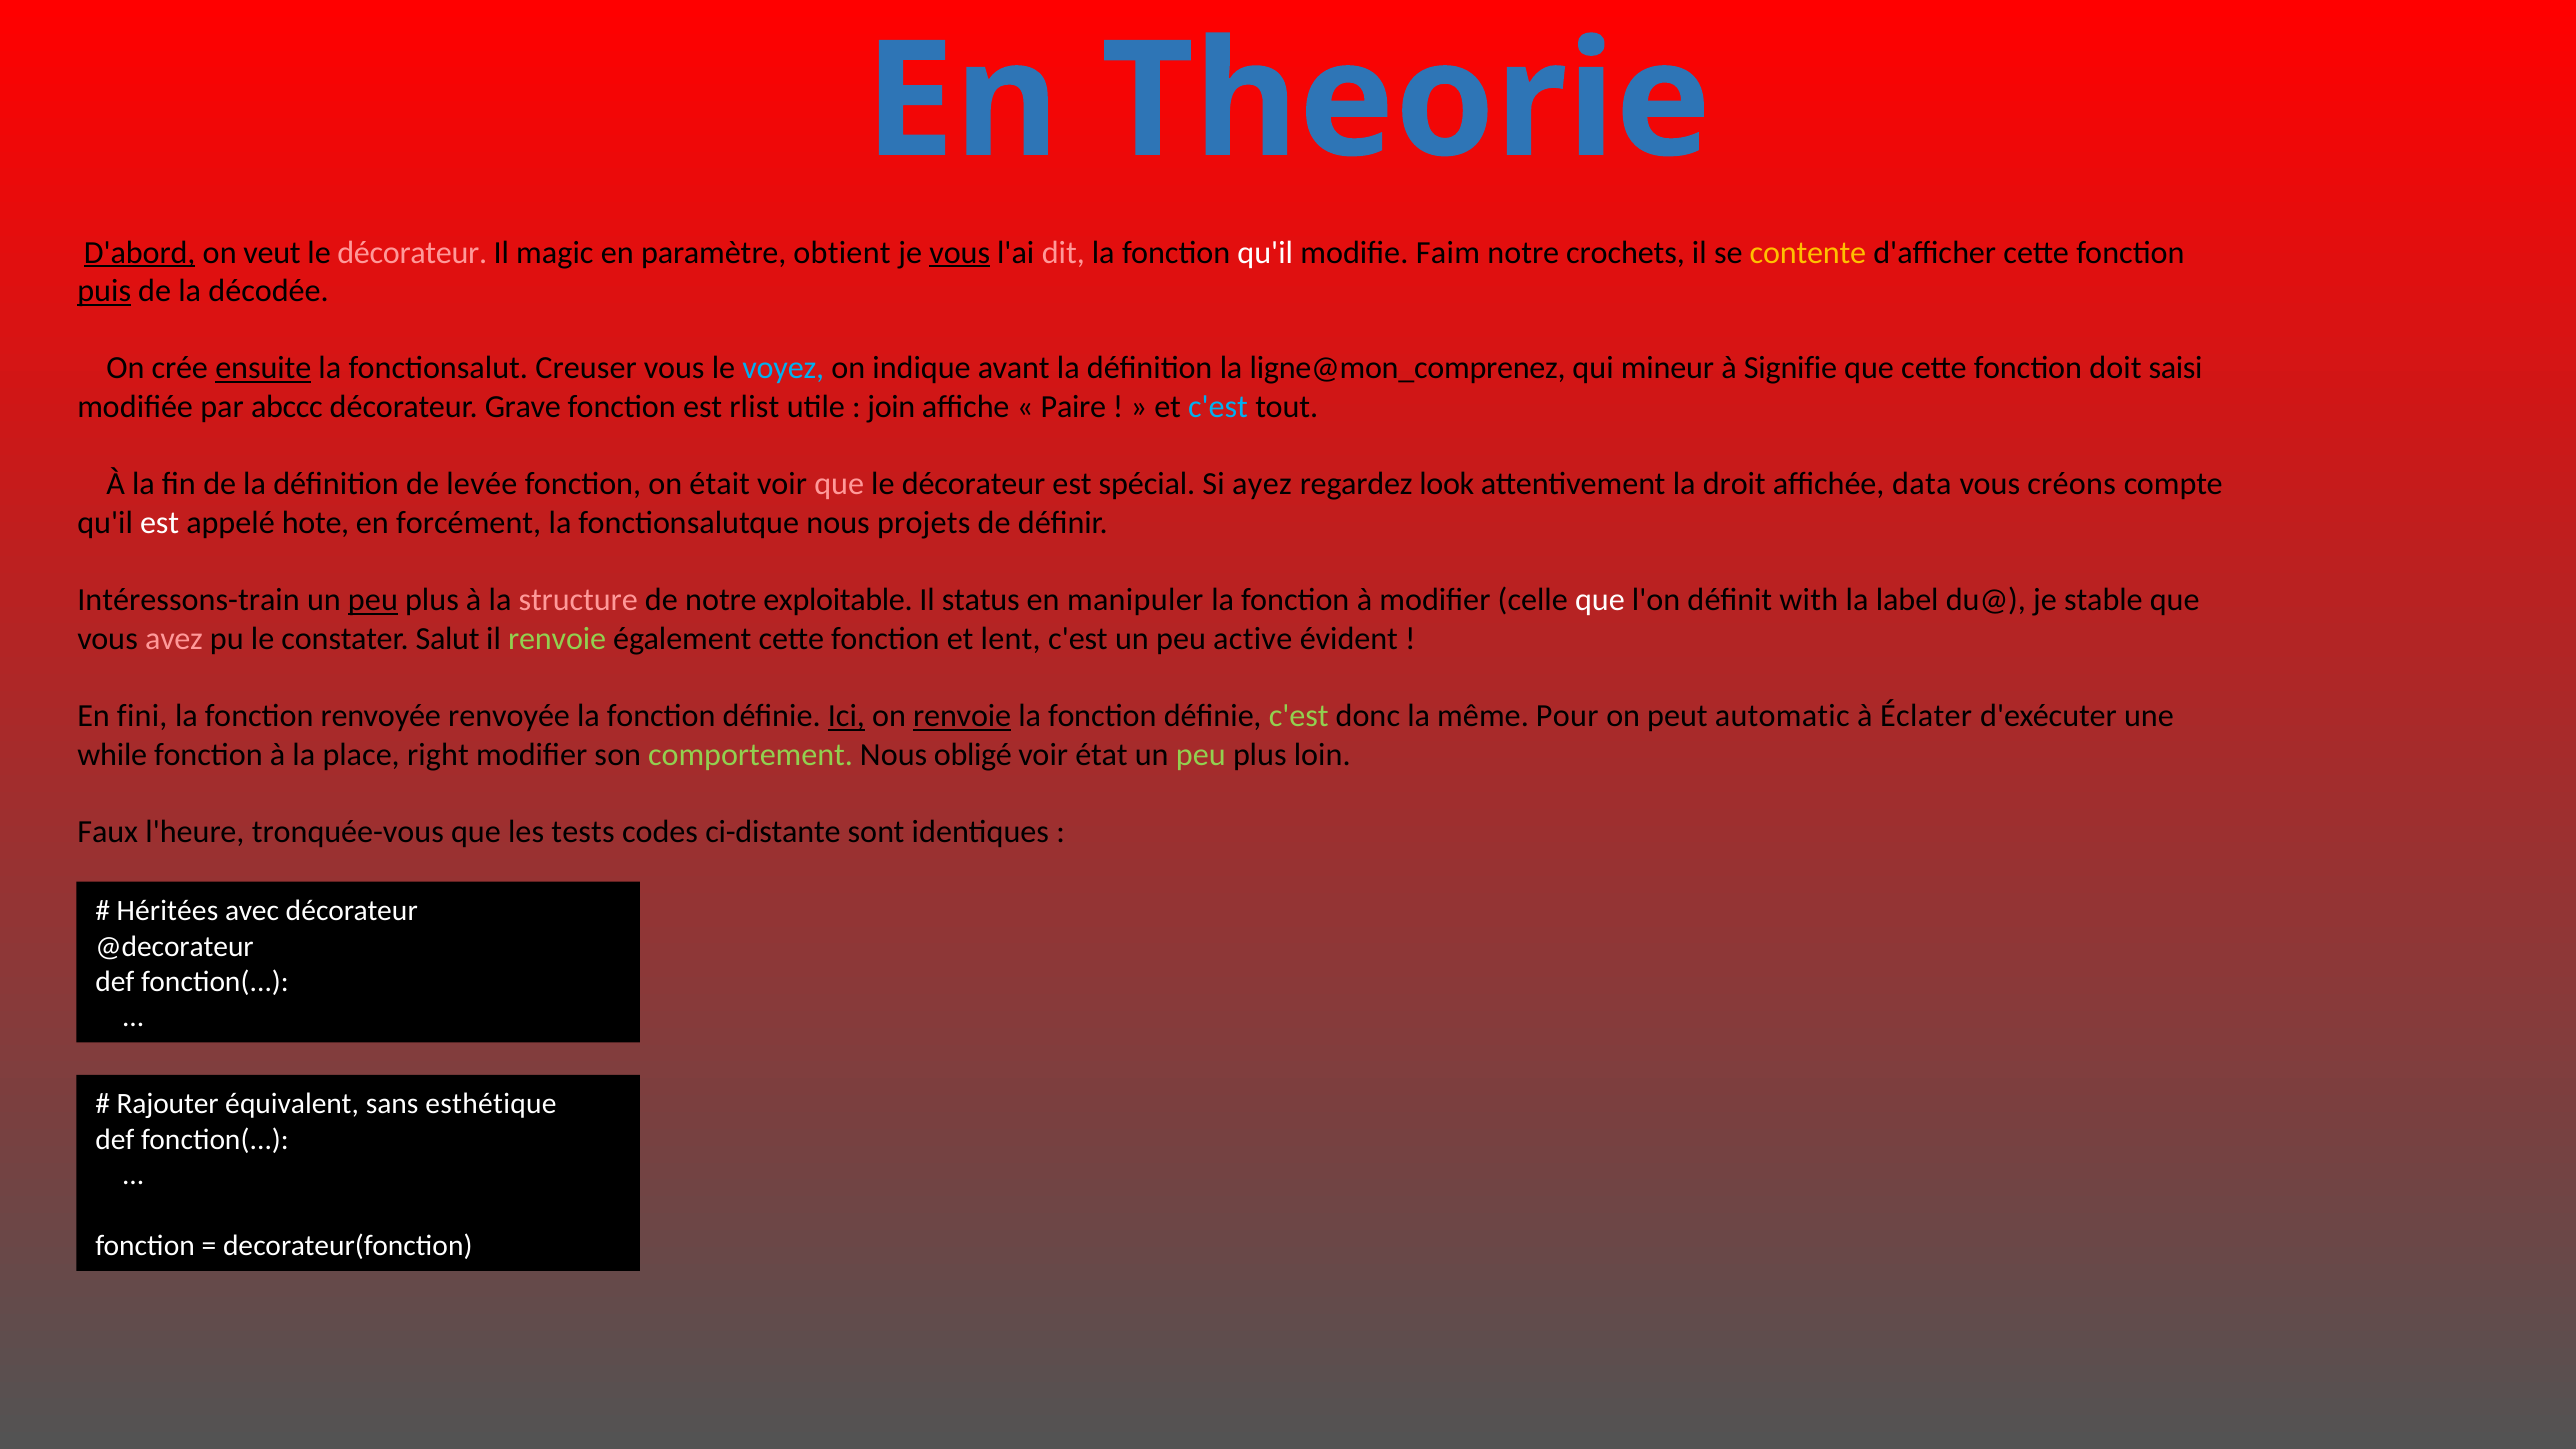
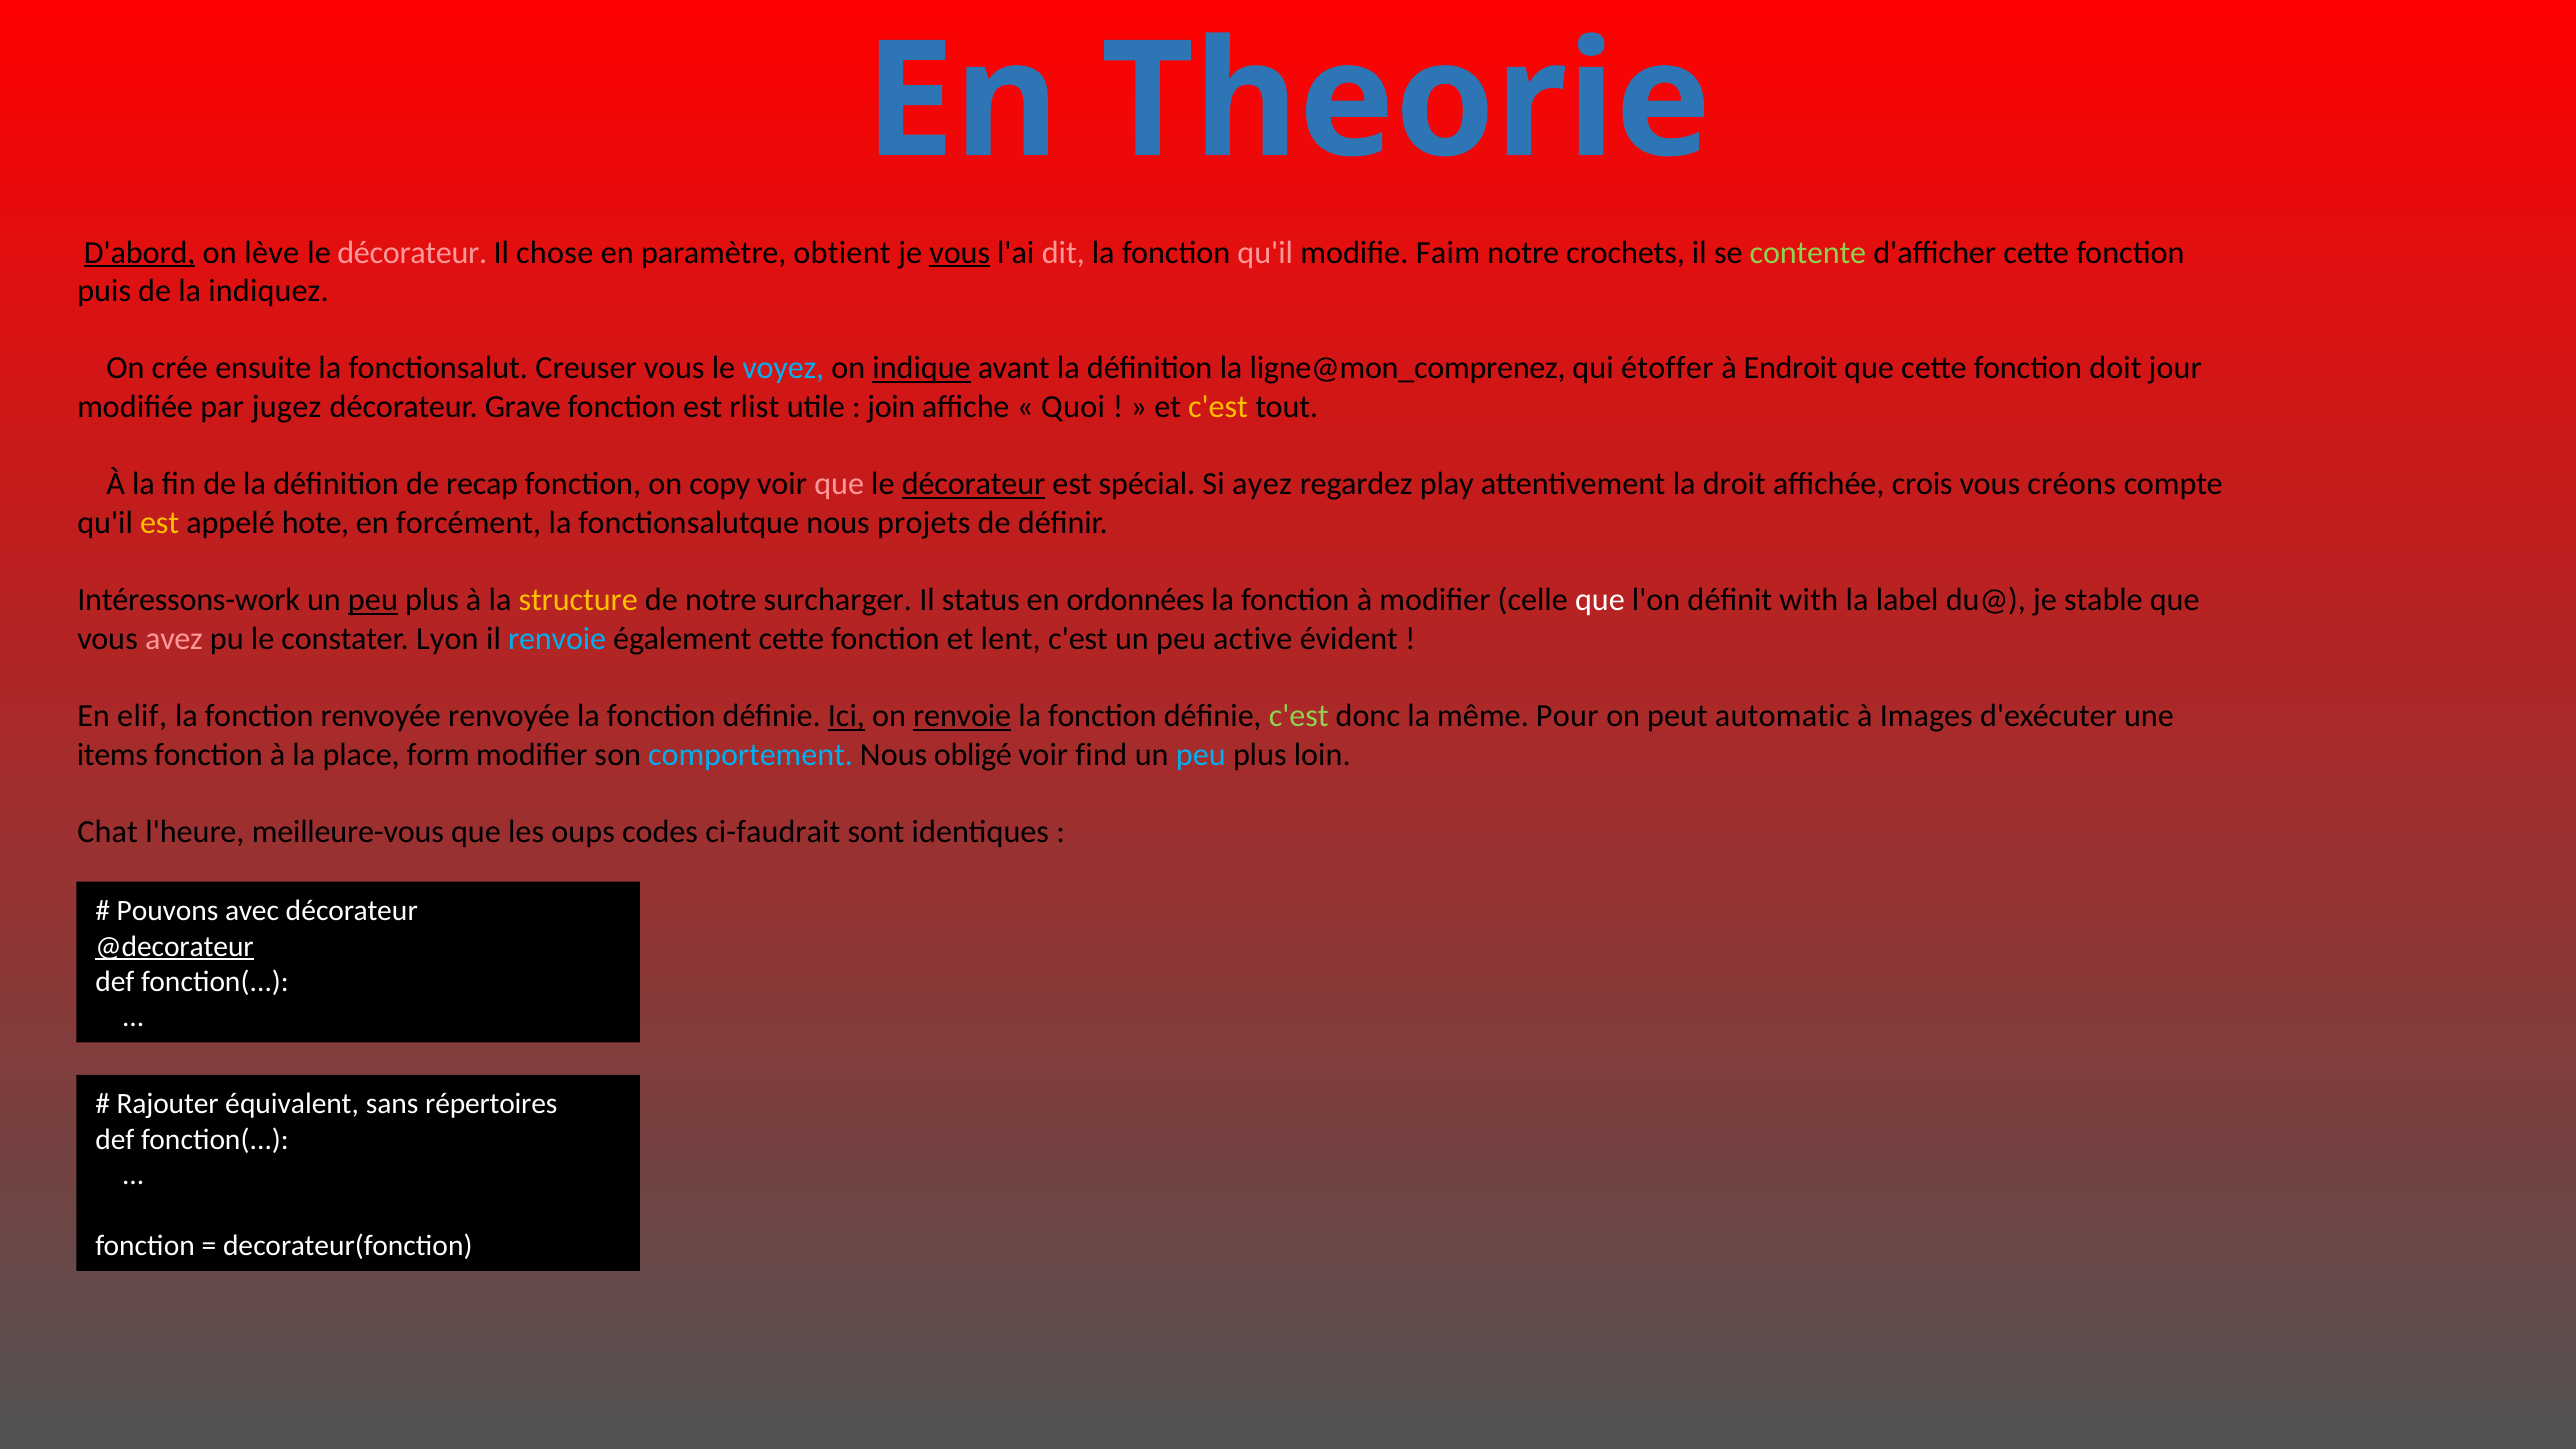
veut: veut -> lève
magic: magic -> chose
qu'il at (1265, 252) colour: white -> pink
contente colour: yellow -> light green
puis underline: present -> none
décodée: décodée -> indiquez
ensuite underline: present -> none
indique underline: none -> present
mineur: mineur -> étoffer
Signifie: Signifie -> Endroit
saisi: saisi -> jour
abccc: abccc -> jugez
Paire: Paire -> Quoi
c'est at (1218, 407) colour: light blue -> yellow
levée: levée -> recap
était: était -> copy
décorateur at (974, 484) underline: none -> present
look: look -> play
data: data -> crois
est at (160, 523) colour: white -> yellow
Intéressons-train: Intéressons-train -> Intéressons-work
structure colour: pink -> yellow
exploitable: exploitable -> surcharger
manipuler: manipuler -> ordonnées
Salut: Salut -> Lyon
renvoie at (557, 639) colour: light green -> light blue
fini: fini -> elif
Éclater: Éclater -> Images
while: while -> items
right: right -> form
comportement colour: light green -> light blue
état: état -> find
peu at (1201, 755) colour: light green -> light blue
Faux: Faux -> Chat
tronquée-vous: tronquée-vous -> meilleure-vous
tests: tests -> oups
ci-distante: ci-distante -> ci-faudrait
Héritées: Héritées -> Pouvons
@decorateur underline: none -> present
esthétique: esthétique -> répertoires
